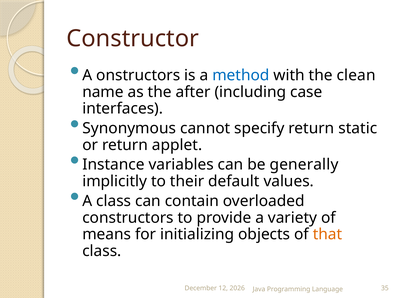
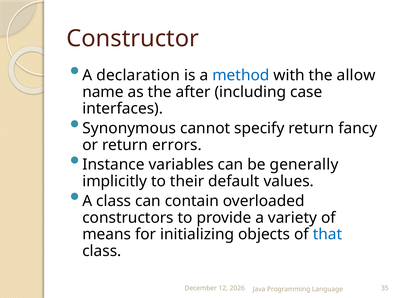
onstructors: onstructors -> declaration
clean: clean -> allow
static: static -> fancy
applet: applet -> errors
that colour: orange -> blue
